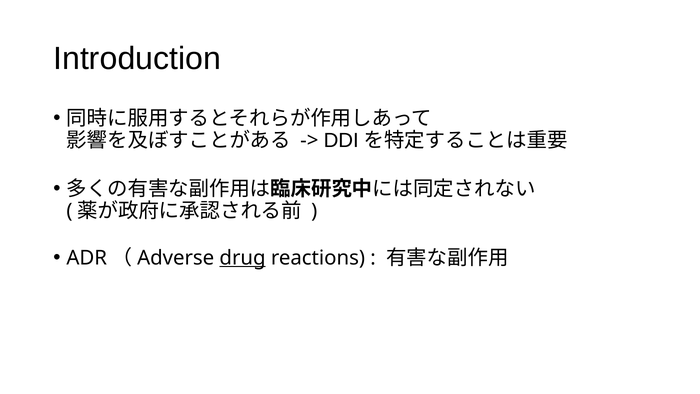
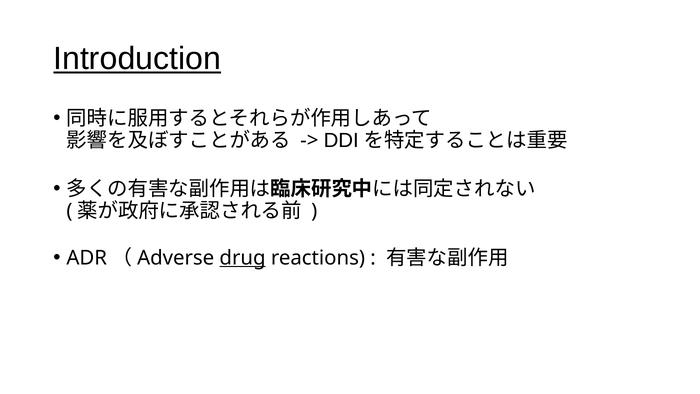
Introduction underline: none -> present
